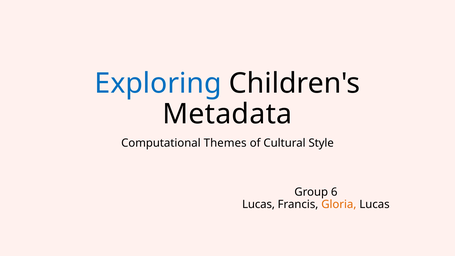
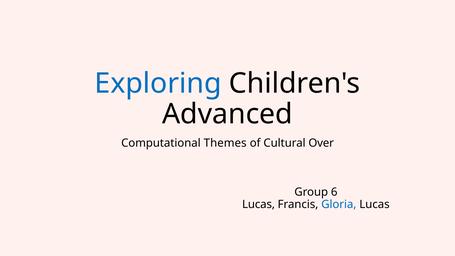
Metadata: Metadata -> Advanced
Style: Style -> Over
Gloria colour: orange -> blue
